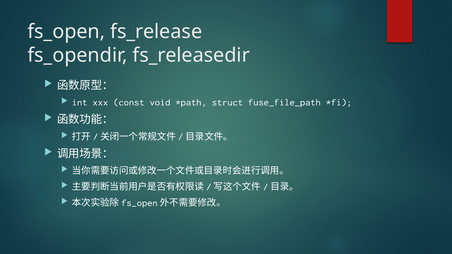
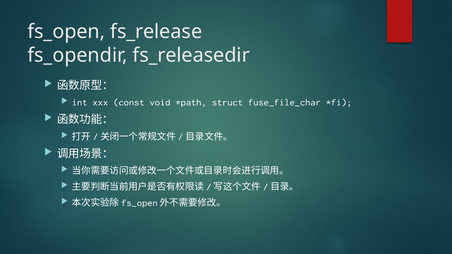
fuse_file_path: fuse_file_path -> fuse_file_char
